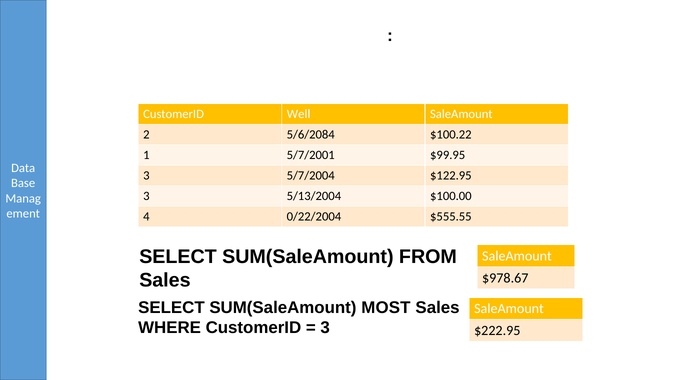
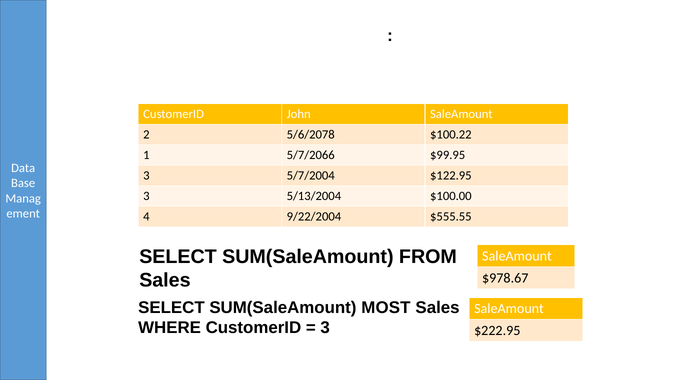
Well: Well -> John
5/6/2084: 5/6/2084 -> 5/6/2078
5/7/2001: 5/7/2001 -> 5/7/2066
0/22/2004: 0/22/2004 -> 9/22/2004
